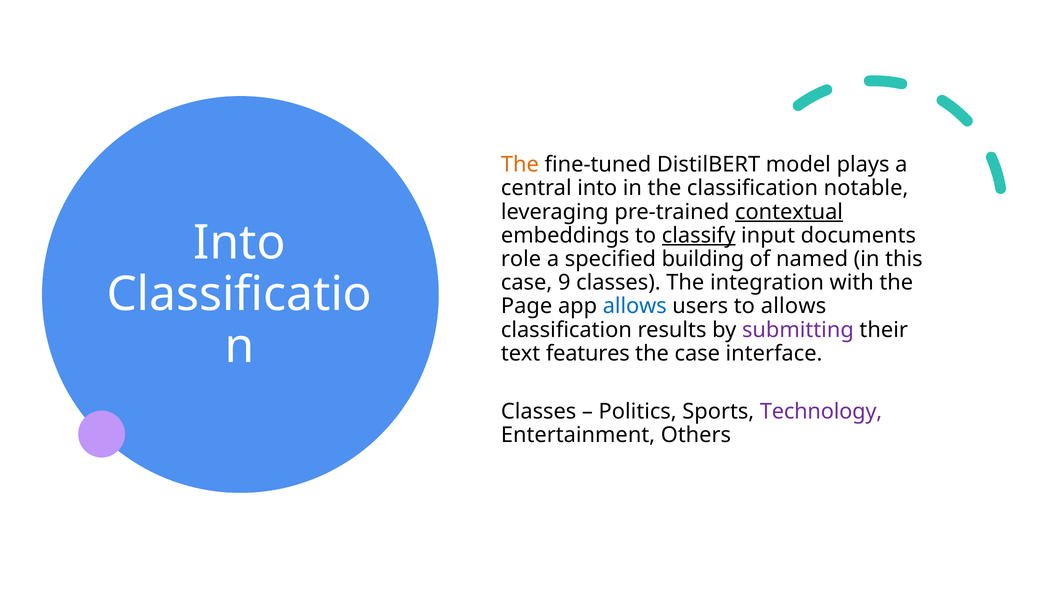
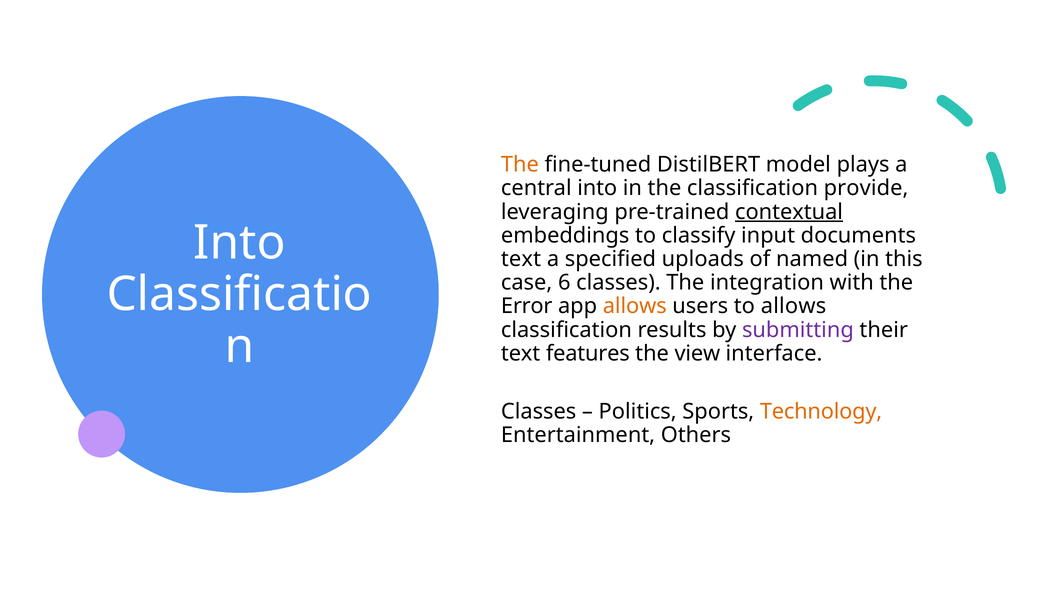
notable: notable -> provide
classify underline: present -> none
role at (521, 259): role -> text
building: building -> uploads
9: 9 -> 6
Page: Page -> Error
allows at (635, 306) colour: blue -> orange
the case: case -> view
Technology colour: purple -> orange
